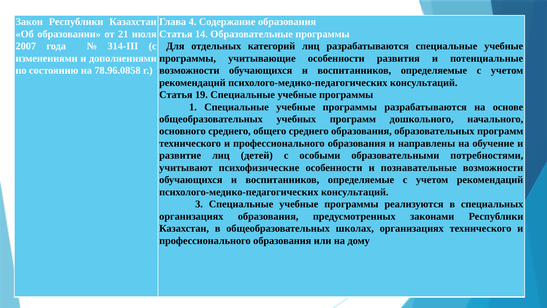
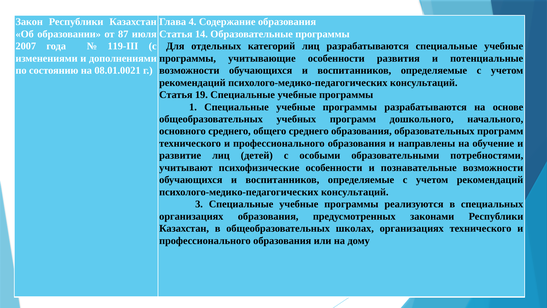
21: 21 -> 87
314-III: 314-III -> 119-III
78.96.0858: 78.96.0858 -> 08.01.0021
